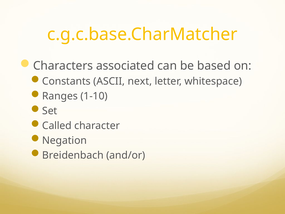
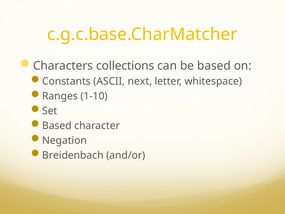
associated: associated -> collections
Called at (57, 126): Called -> Based
